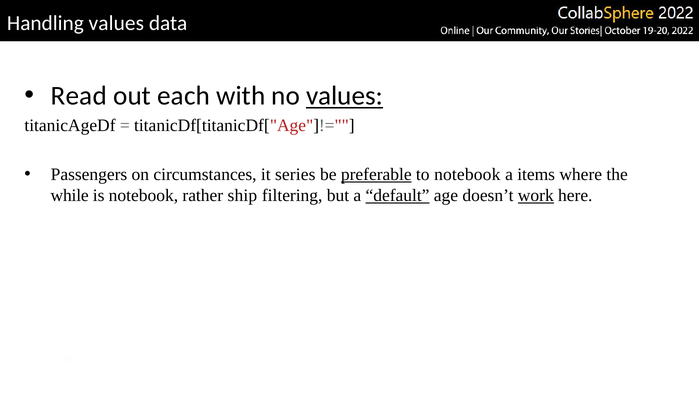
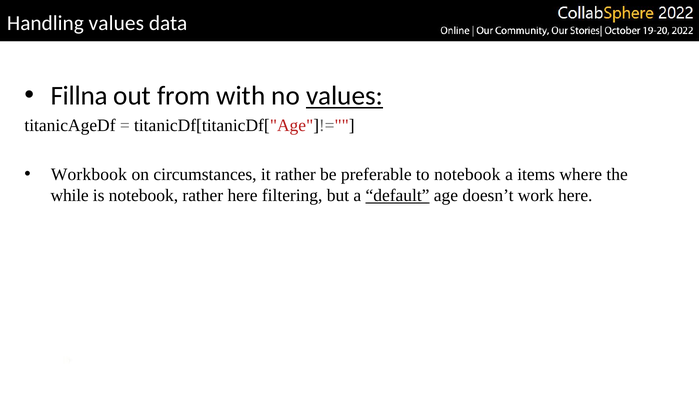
Read: Read -> Fillna
each: each -> from
Passengers: Passengers -> Workbook
it series: series -> rather
preferable underline: present -> none
rather ship: ship -> here
work underline: present -> none
